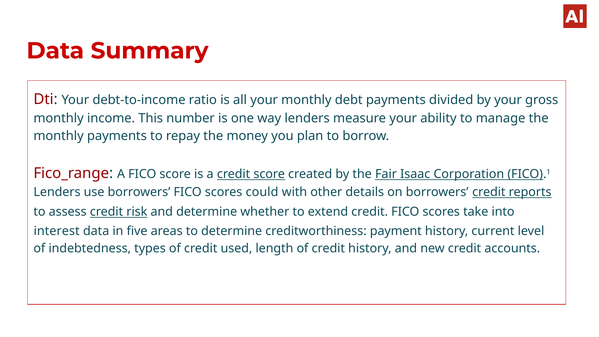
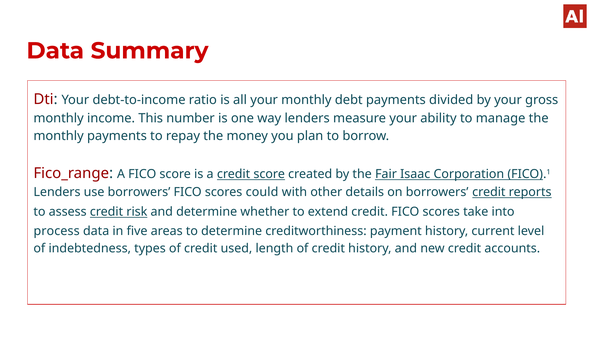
interest: interest -> process
